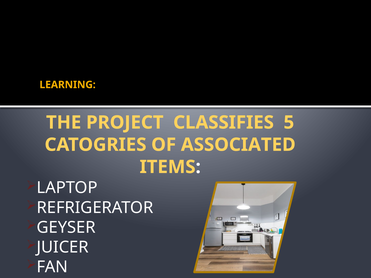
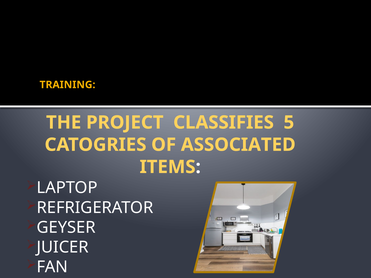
LEARNING: LEARNING -> TRAINING
